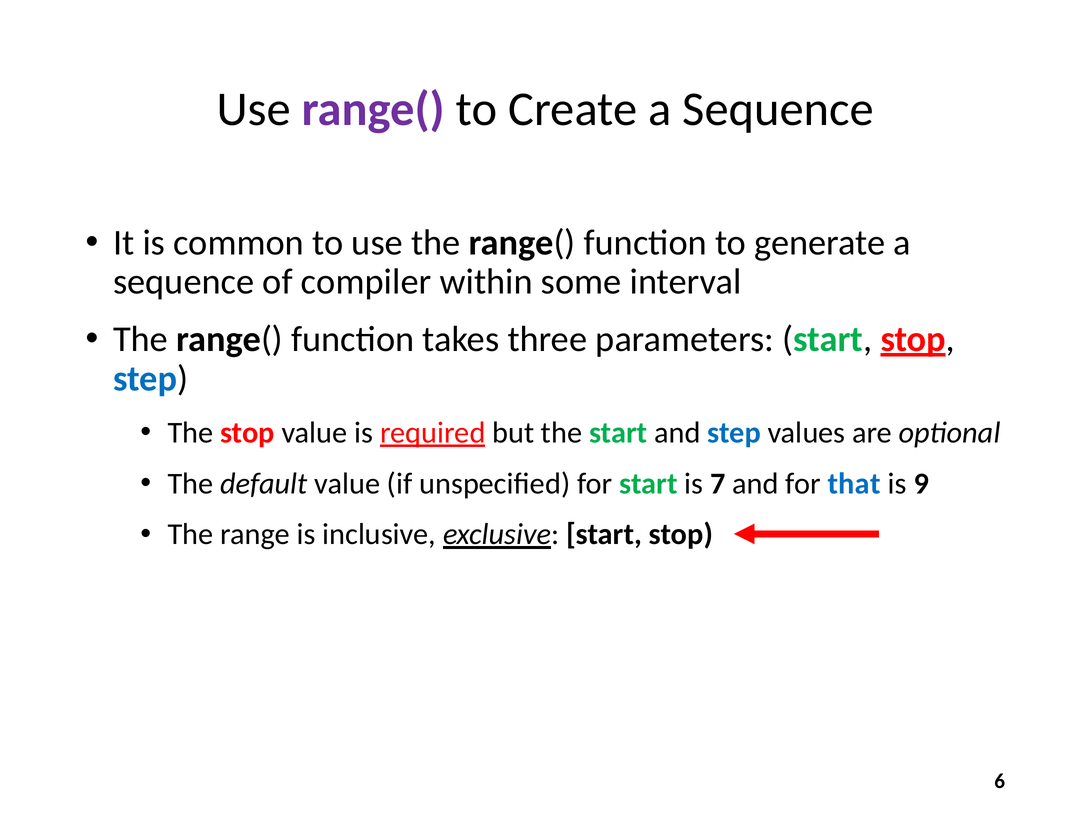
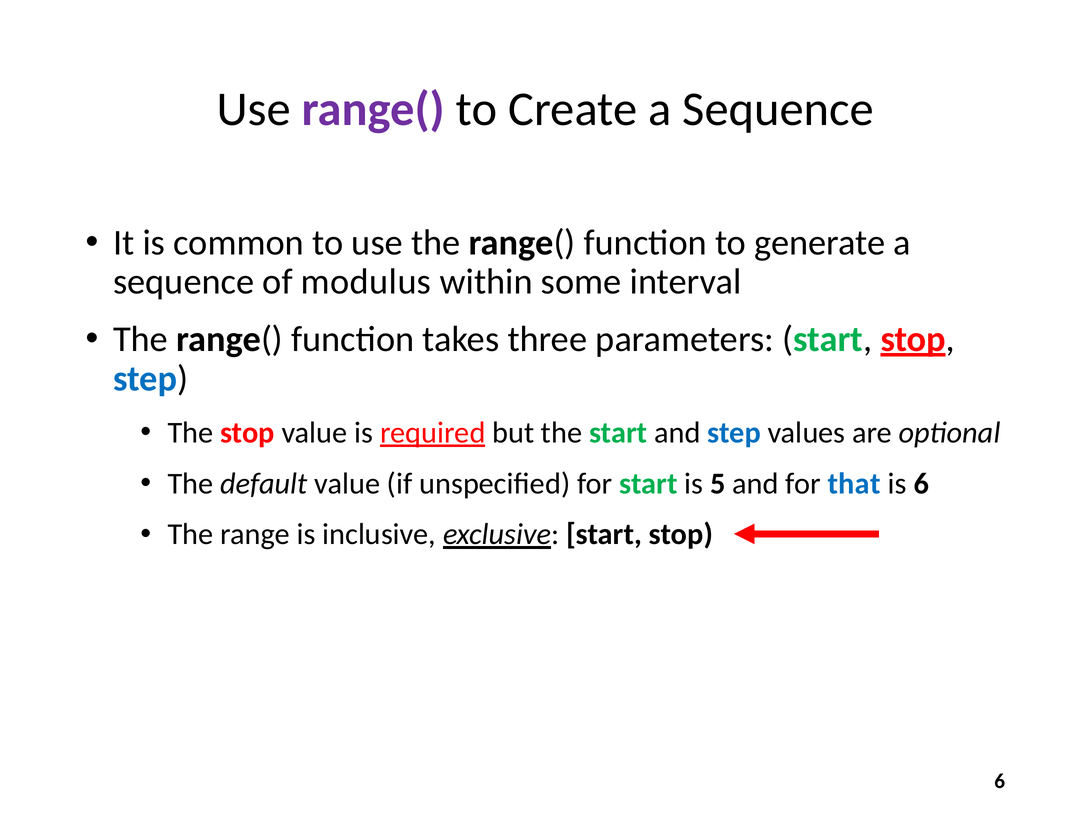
compiler: compiler -> modulus
7: 7 -> 5
is 9: 9 -> 6
